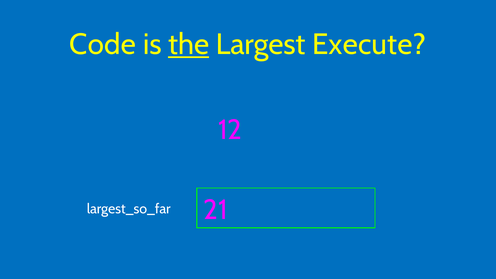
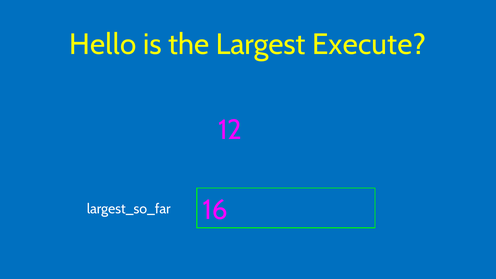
Code: Code -> Hello
the underline: present -> none
21: 21 -> 16
